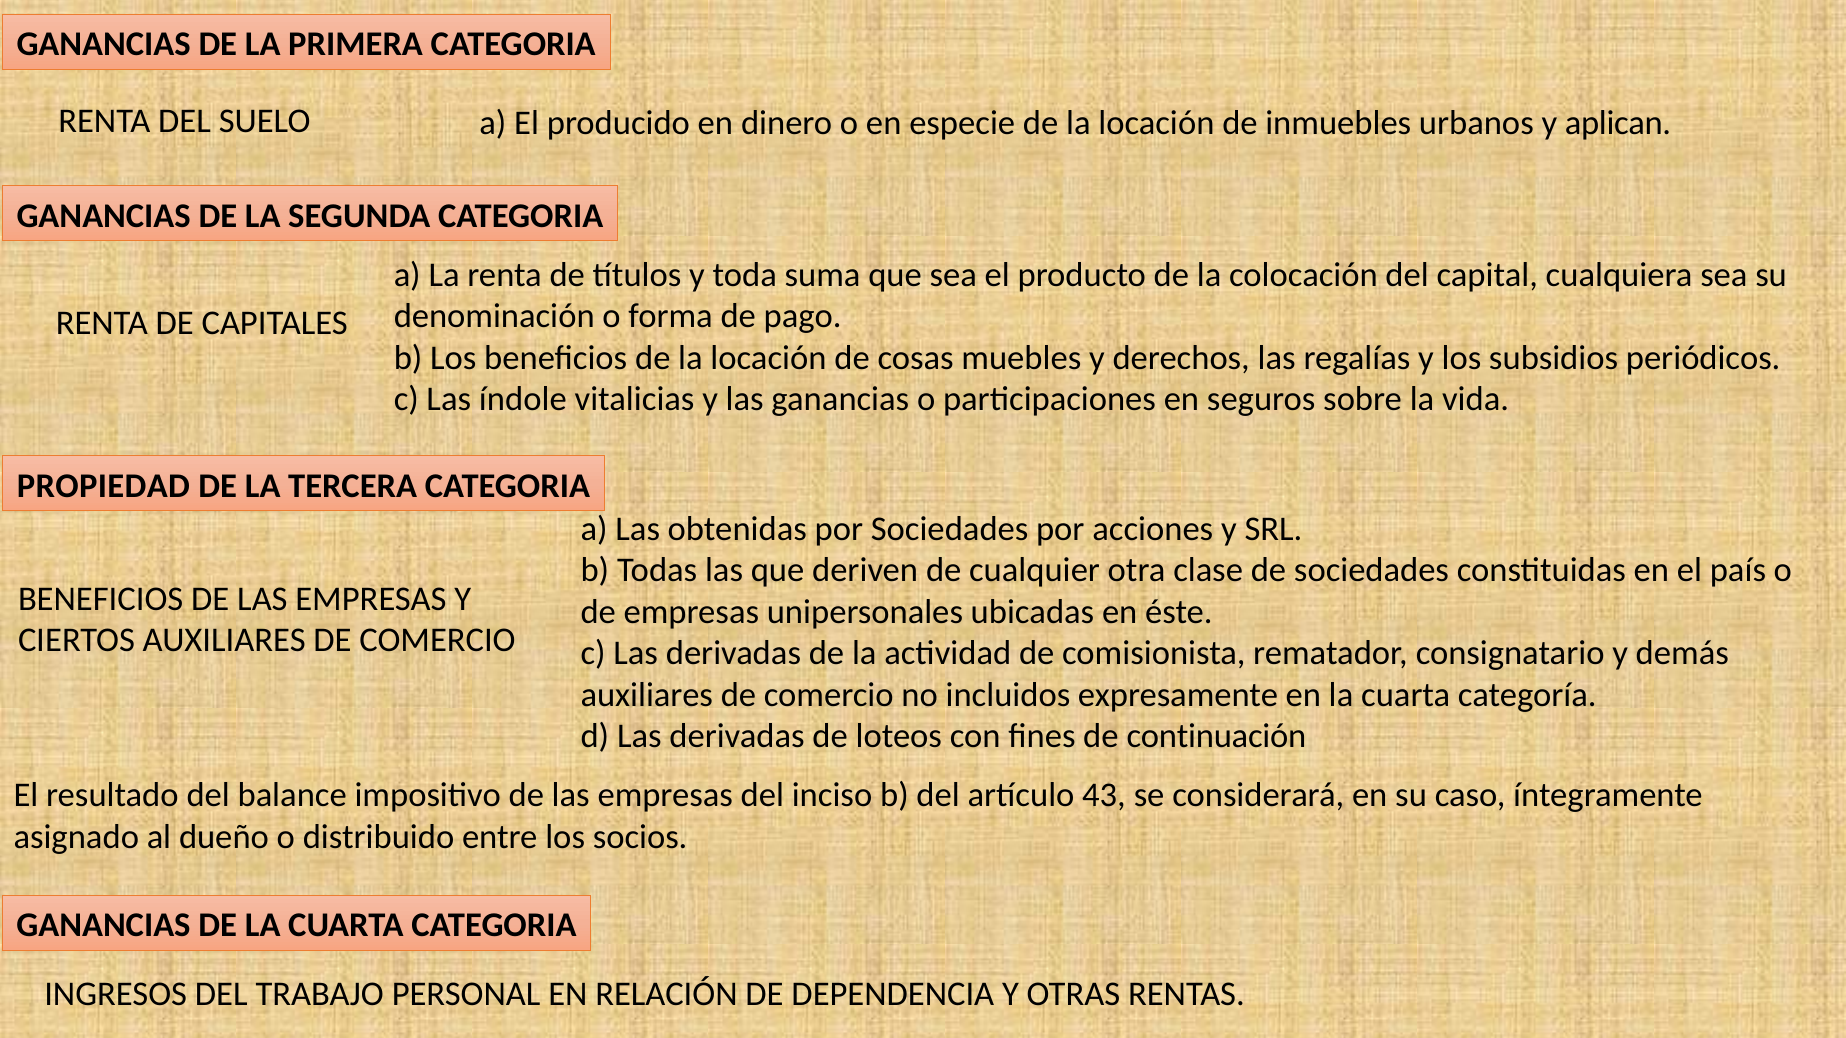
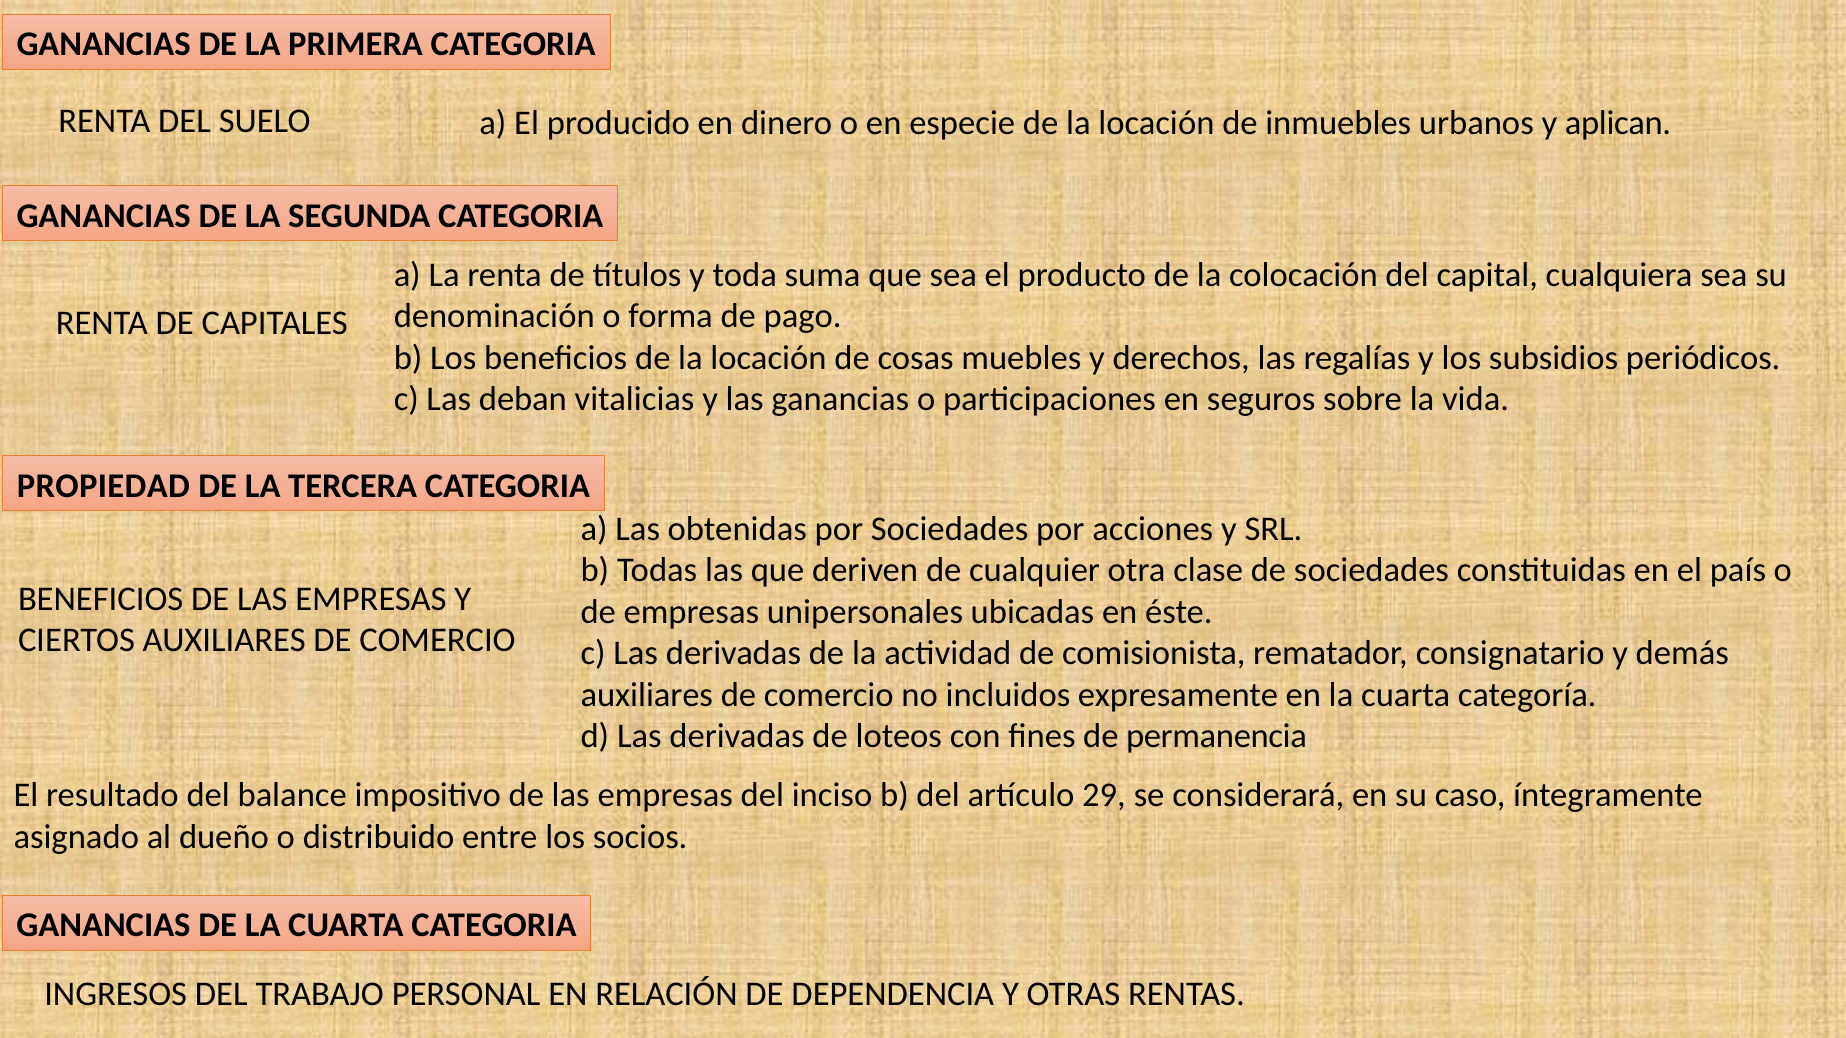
índole: índole -> deban
continuación: continuación -> permanencia
43: 43 -> 29
